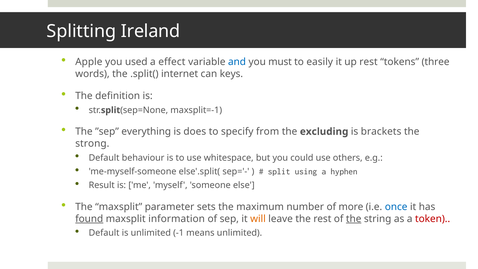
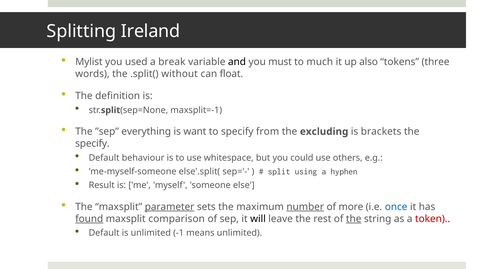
Apple: Apple -> Mylist
effect: effect -> break
and colour: blue -> black
easily: easily -> much
up rest: rest -> also
internet: internet -> without
keys: keys -> float
does: does -> want
strong at (92, 143): strong -> specify
parameter underline: none -> present
number underline: none -> present
information: information -> comparison
will colour: orange -> black
